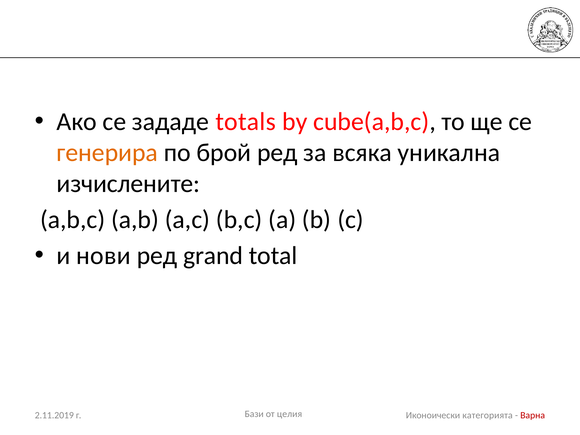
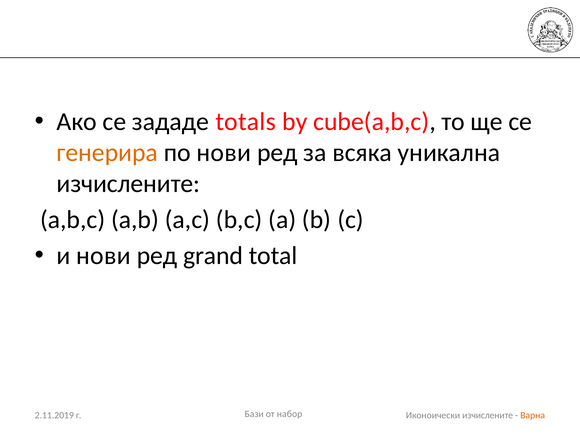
по брой: брой -> нови
целия: целия -> набор
Иконоически категорията: категорията -> изчислените
Варна colour: red -> orange
